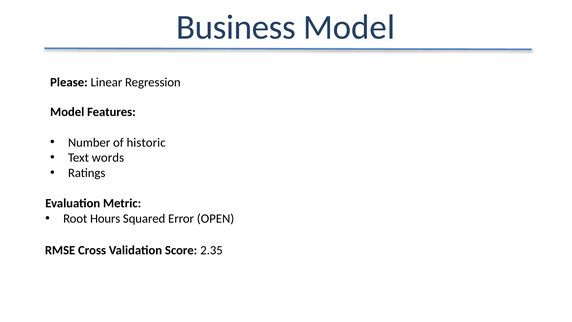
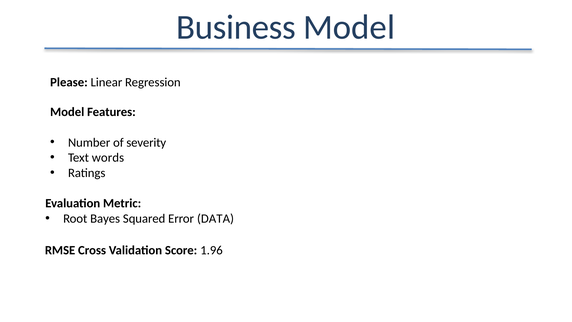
historic: historic -> severity
Hours: Hours -> Bayes
OPEN: OPEN -> DATA
2.35: 2.35 -> 1.96
